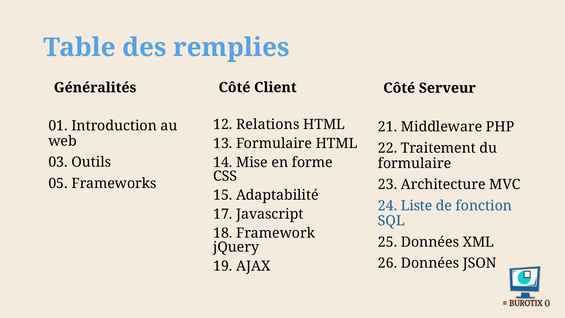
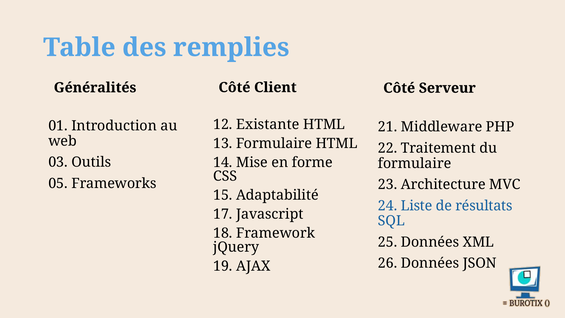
Relations: Relations -> Existante
fonction: fonction -> résultats
